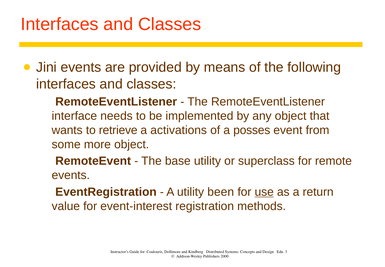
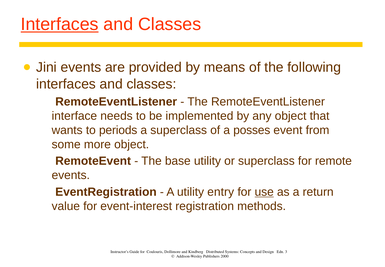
Interfaces at (60, 24) underline: none -> present
retrieve: retrieve -> periods
a activations: activations -> superclass
been: been -> entry
